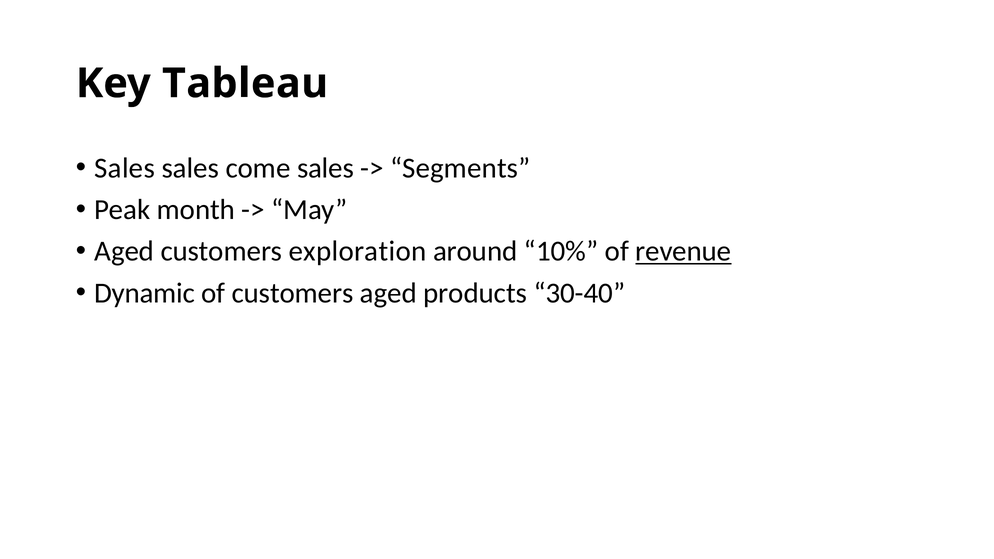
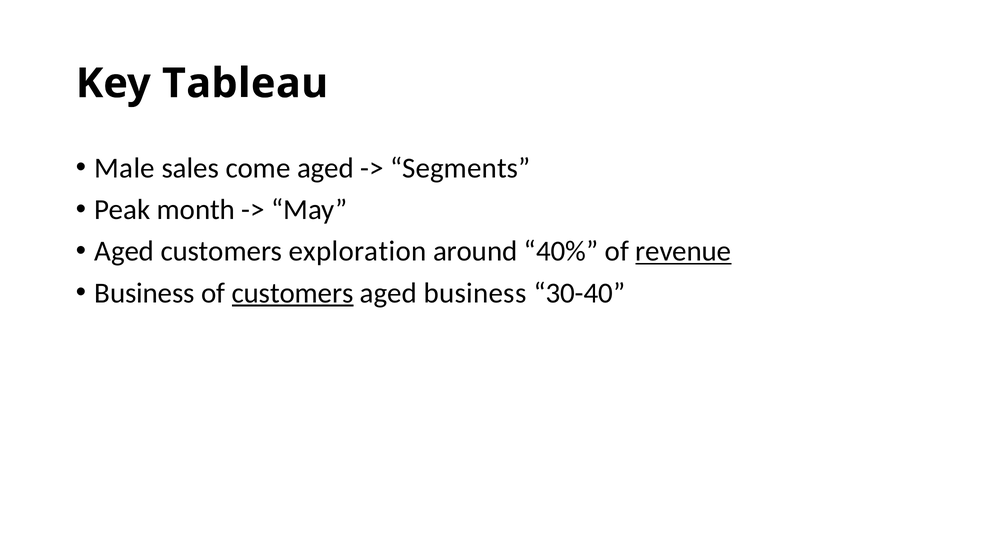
Sales at (125, 168): Sales -> Male
come sales: sales -> aged
10%: 10% -> 40%
Dynamic at (145, 293): Dynamic -> Business
customers at (293, 293) underline: none -> present
aged products: products -> business
